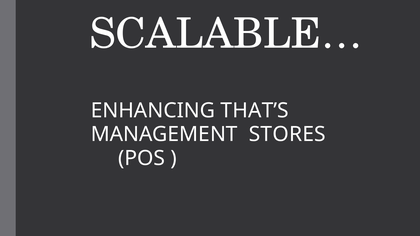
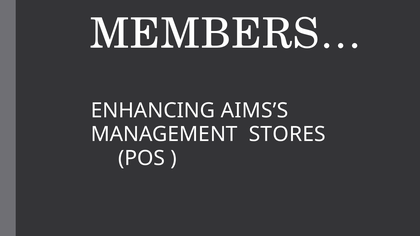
SCALABLE…: SCALABLE… -> MEMBERS…
THAT’S: THAT’S -> AIMS’S
